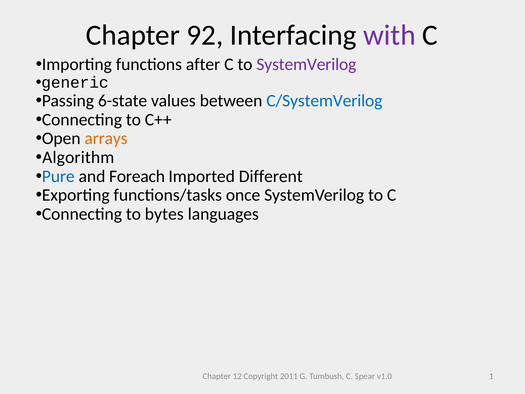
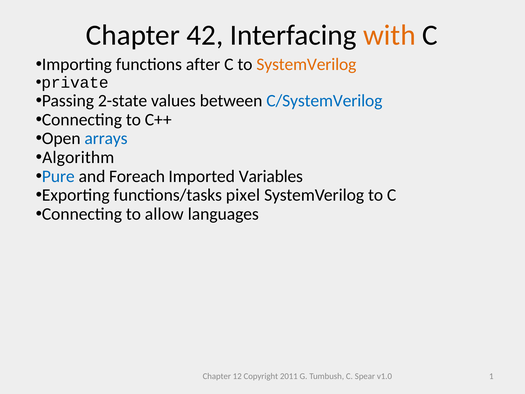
92: 92 -> 42
with colour: purple -> orange
SystemVerilog at (306, 64) colour: purple -> orange
generic: generic -> private
6-state: 6-state -> 2-state
arrays colour: orange -> blue
Different: Different -> Variables
once: once -> pixel
bytes: bytes -> allow
